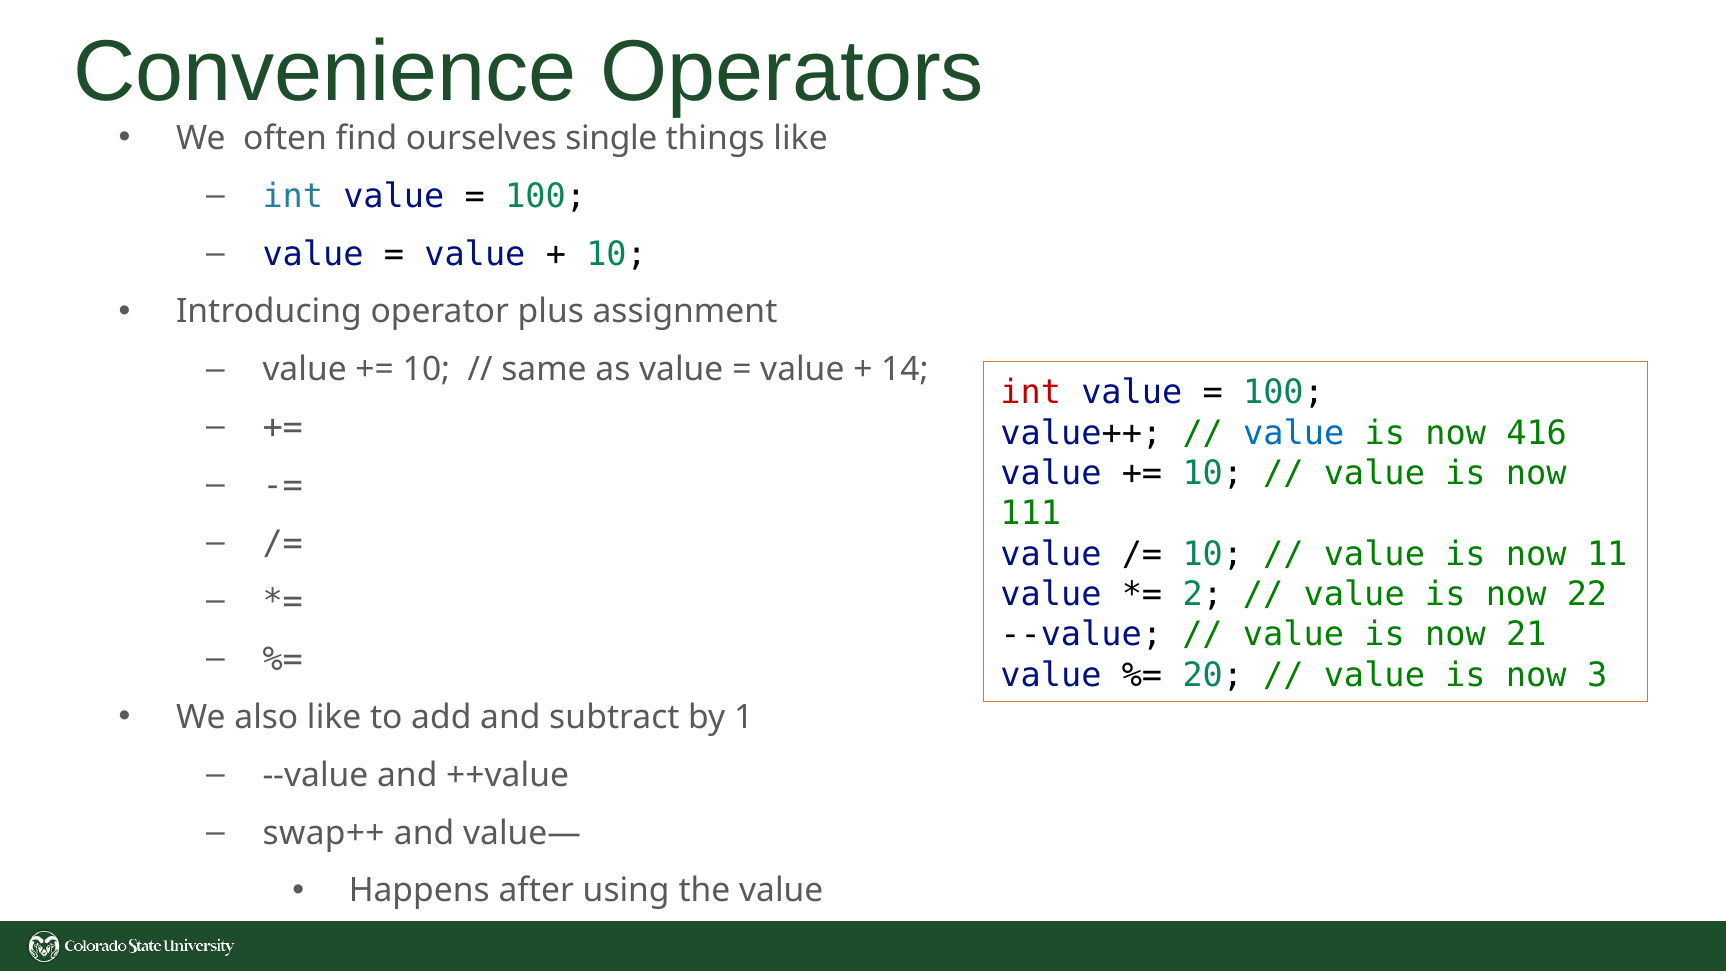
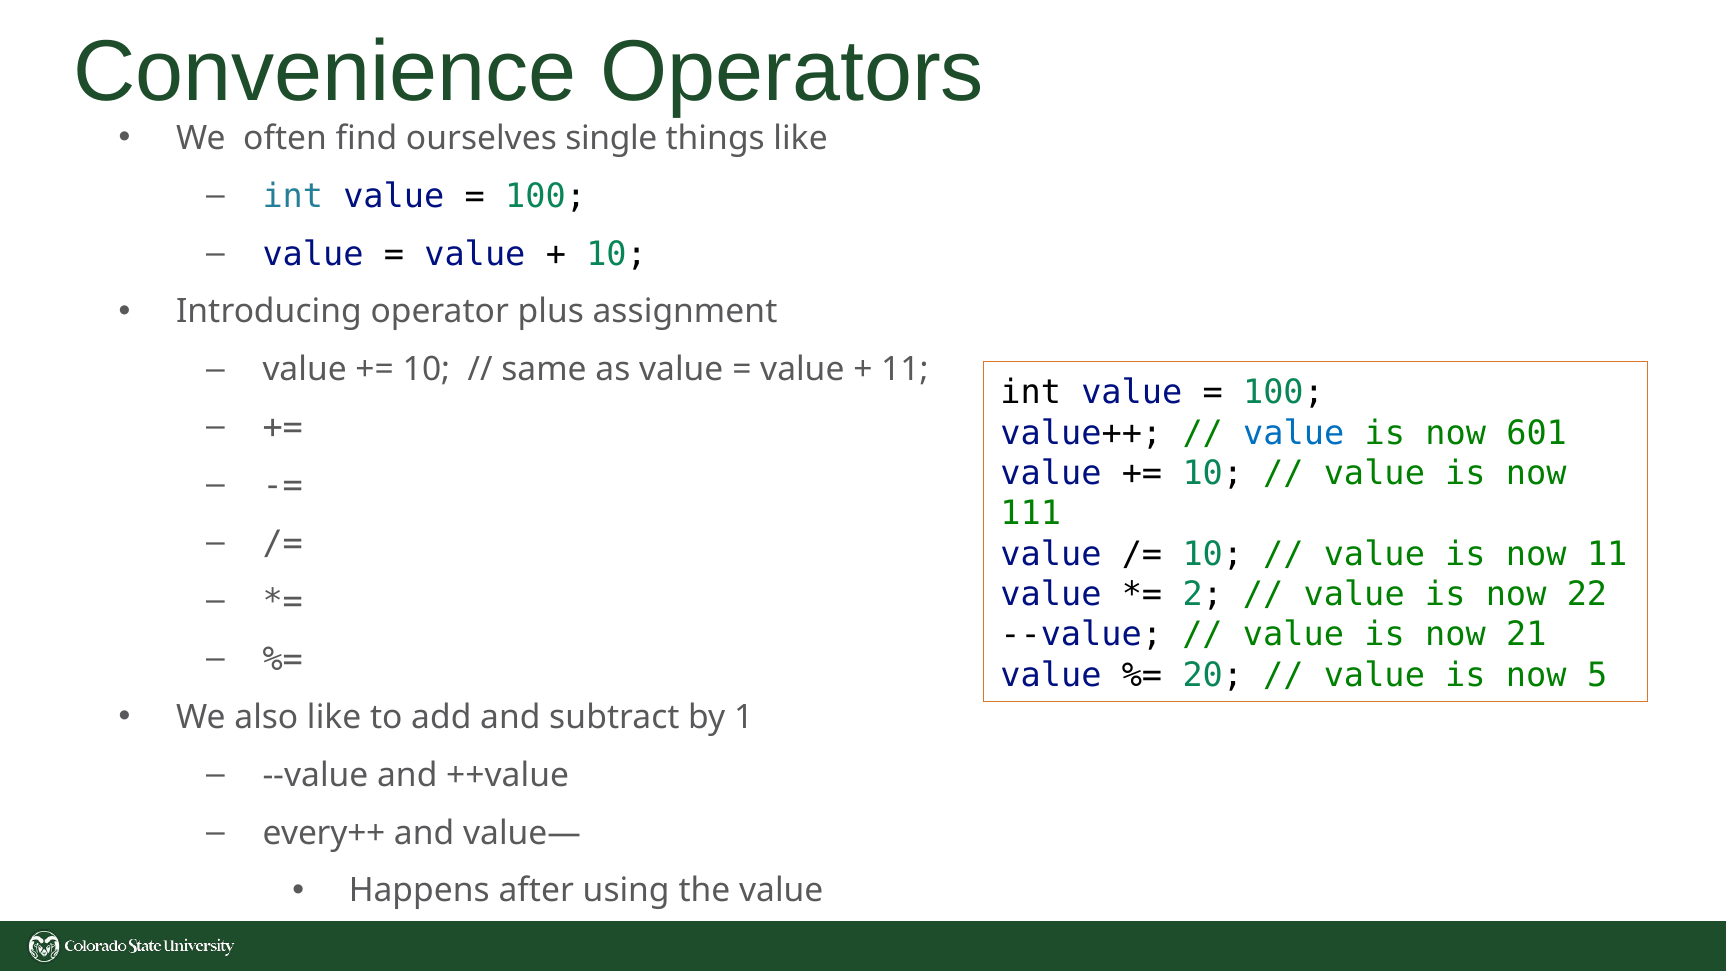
14 at (905, 370): 14 -> 11
int at (1031, 393) colour: red -> black
416: 416 -> 601
3: 3 -> 5
swap++: swap++ -> every++
